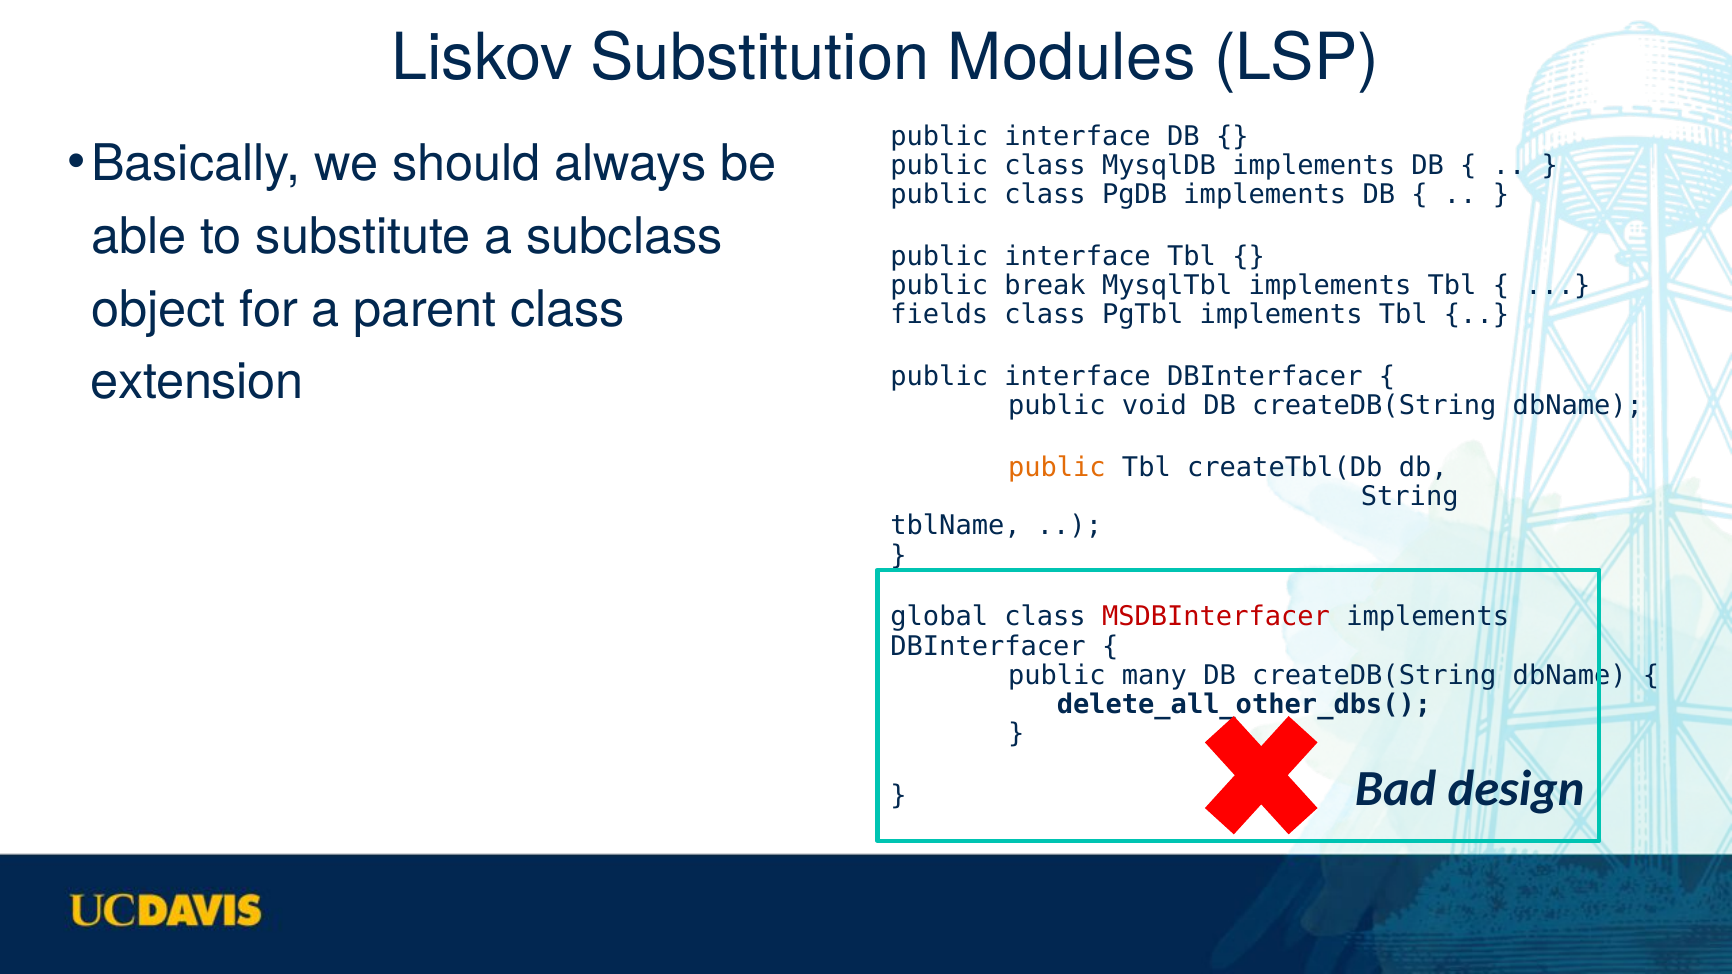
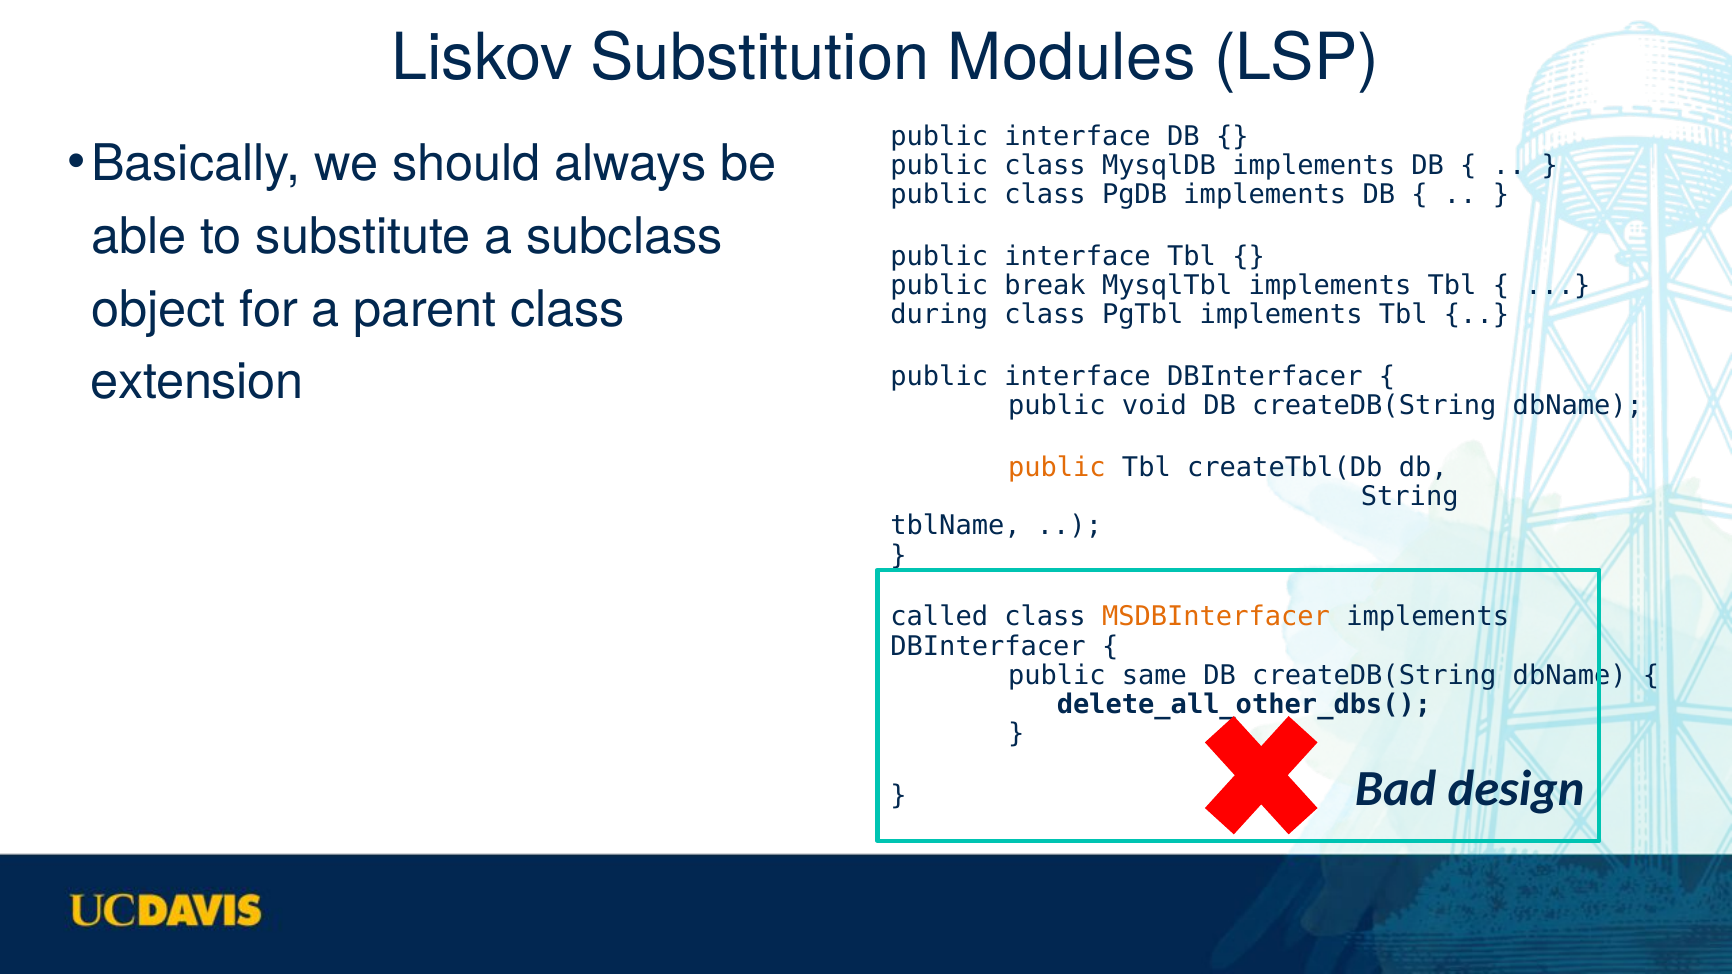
fields: fields -> during
global: global -> called
MSDBInterfacer colour: red -> orange
many: many -> same
